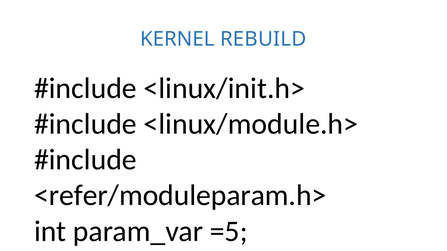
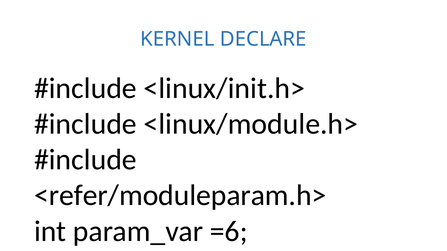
REBUILD: REBUILD -> DECLARE
=5: =5 -> =6
